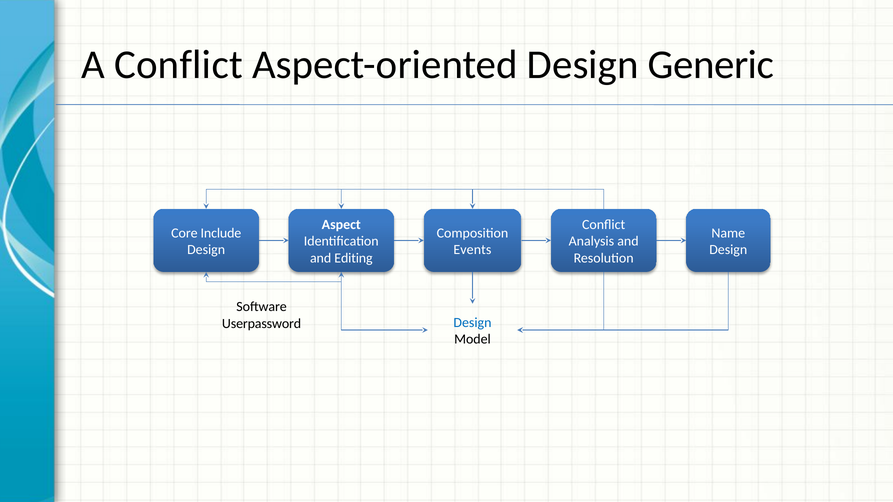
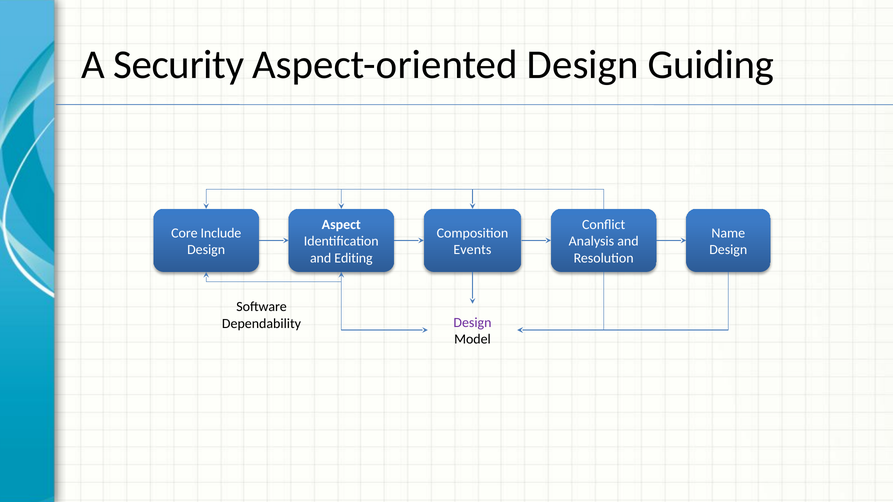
A Conflict: Conflict -> Security
Generic: Generic -> Guiding
Design at (472, 323) colour: blue -> purple
Userpassword: Userpassword -> Dependability
